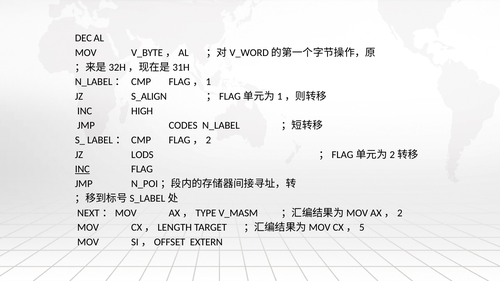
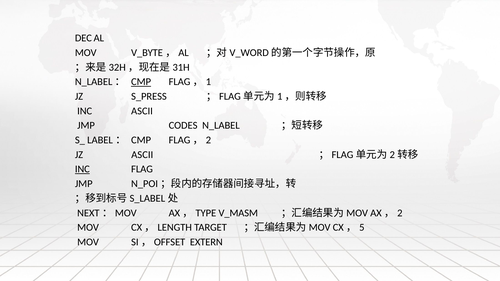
CMP at (141, 82) underline: none -> present
S_ALIGN: S_ALIGN -> S_PRESS
INC HIGH: HIGH -> ASCII
JZ LODS: LODS -> ASCII
